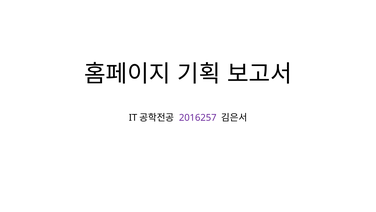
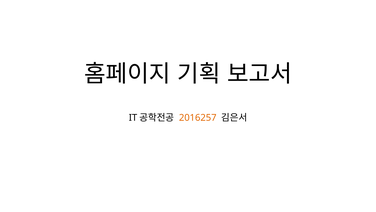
2016257 colour: purple -> orange
